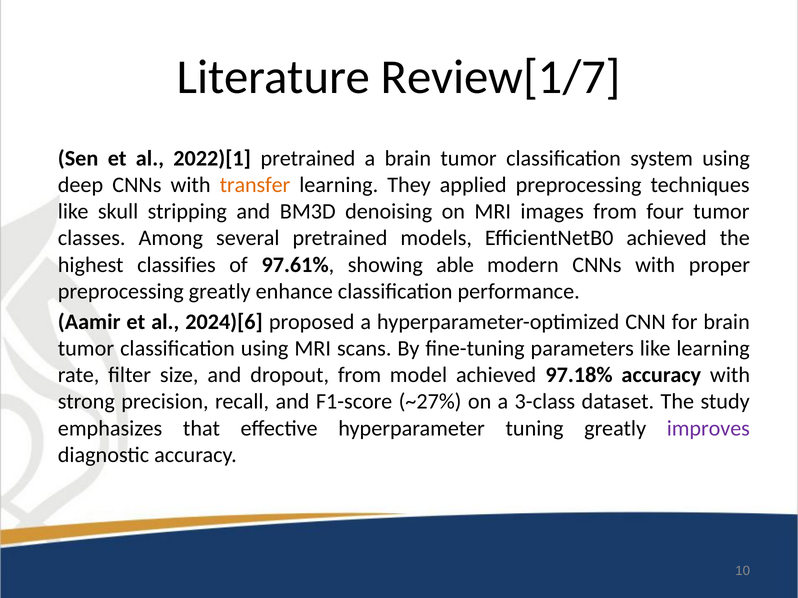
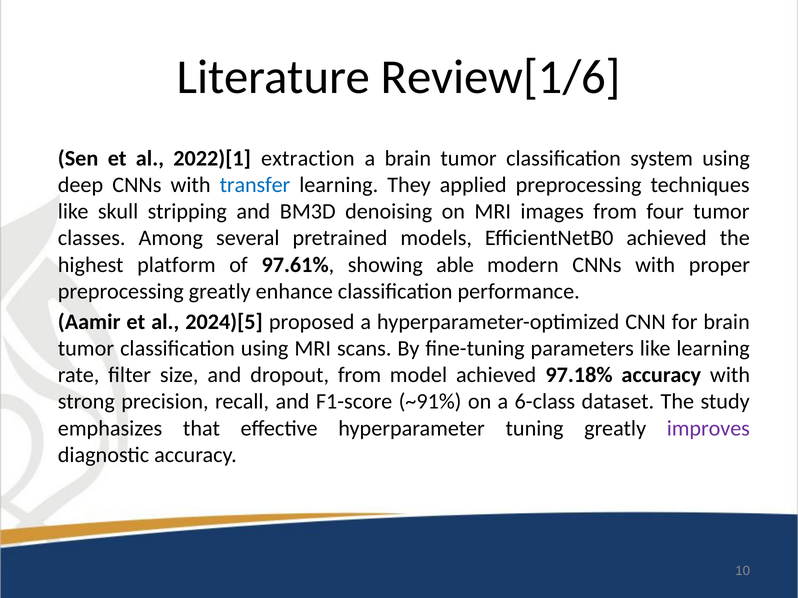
Review[1/7: Review[1/7 -> Review[1/6
2022)[1 pretrained: pretrained -> extraction
transfer colour: orange -> blue
classifies: classifies -> platform
2024)[6: 2024)[6 -> 2024)[5
~27%: ~27% -> ~91%
3-class: 3-class -> 6-class
